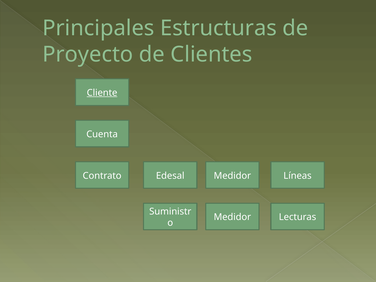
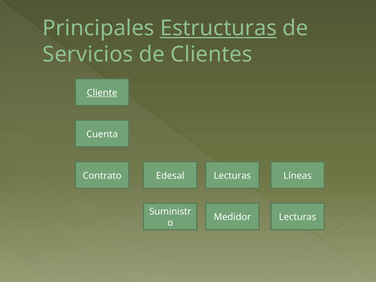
Estructuras underline: none -> present
Proyecto: Proyecto -> Servicios
Medidor at (232, 176): Medidor -> Lecturas
